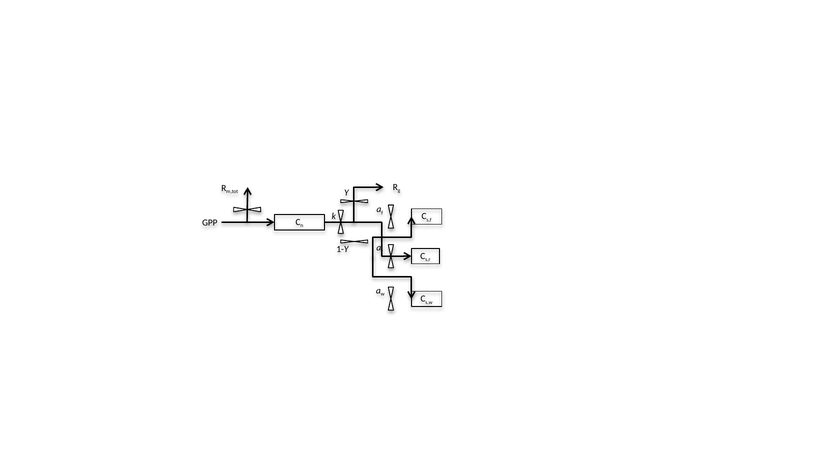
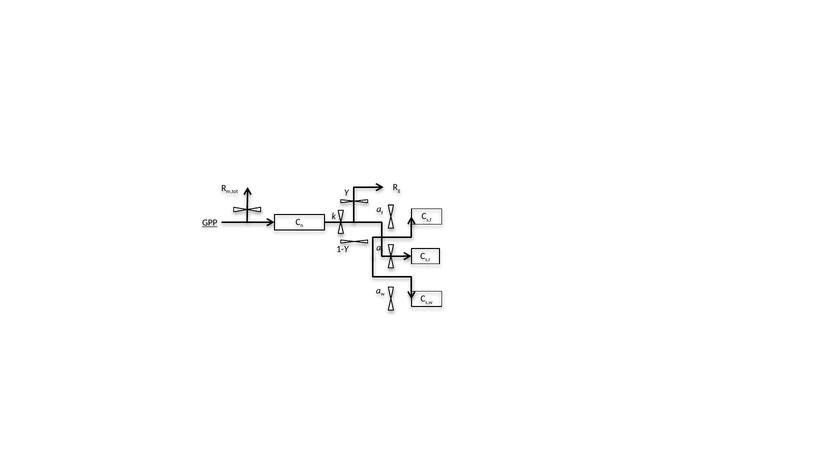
GPP underline: none -> present
